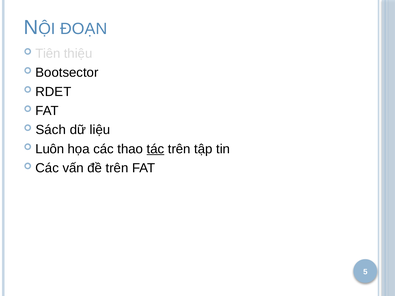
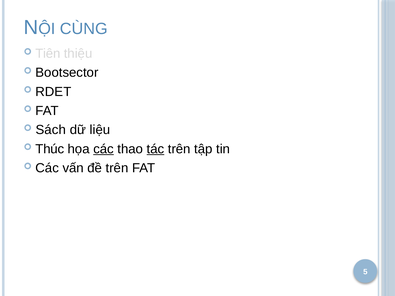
ĐOẠN: ĐOẠN -> CÙNG
Luôn: Luôn -> Thúc
các at (104, 149) underline: none -> present
